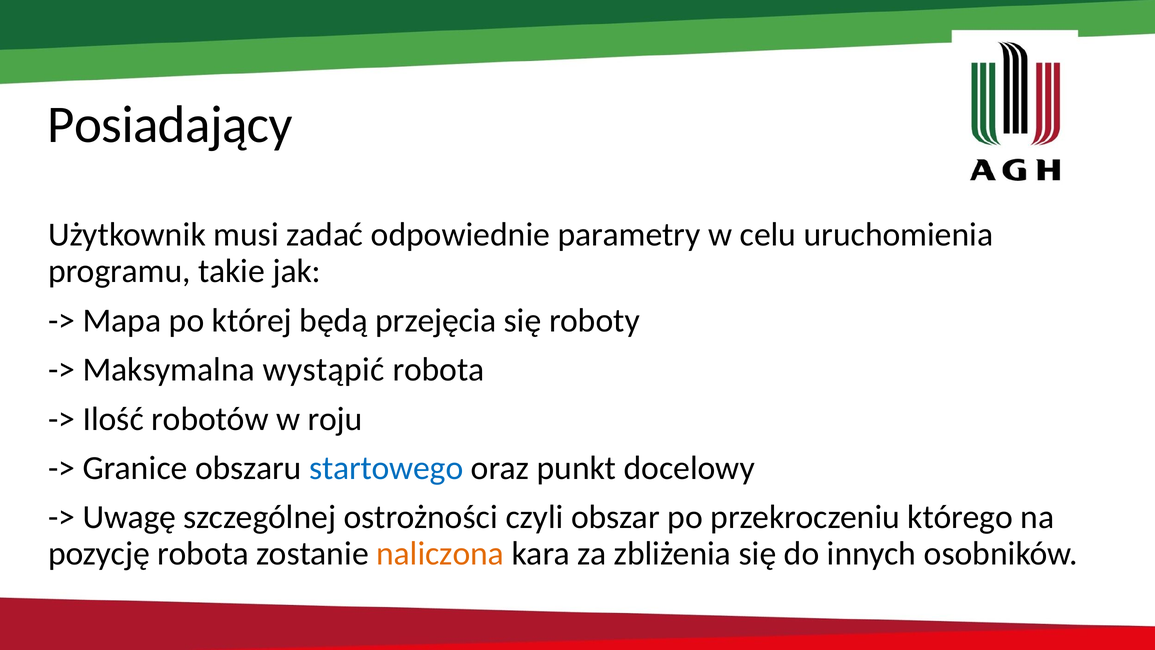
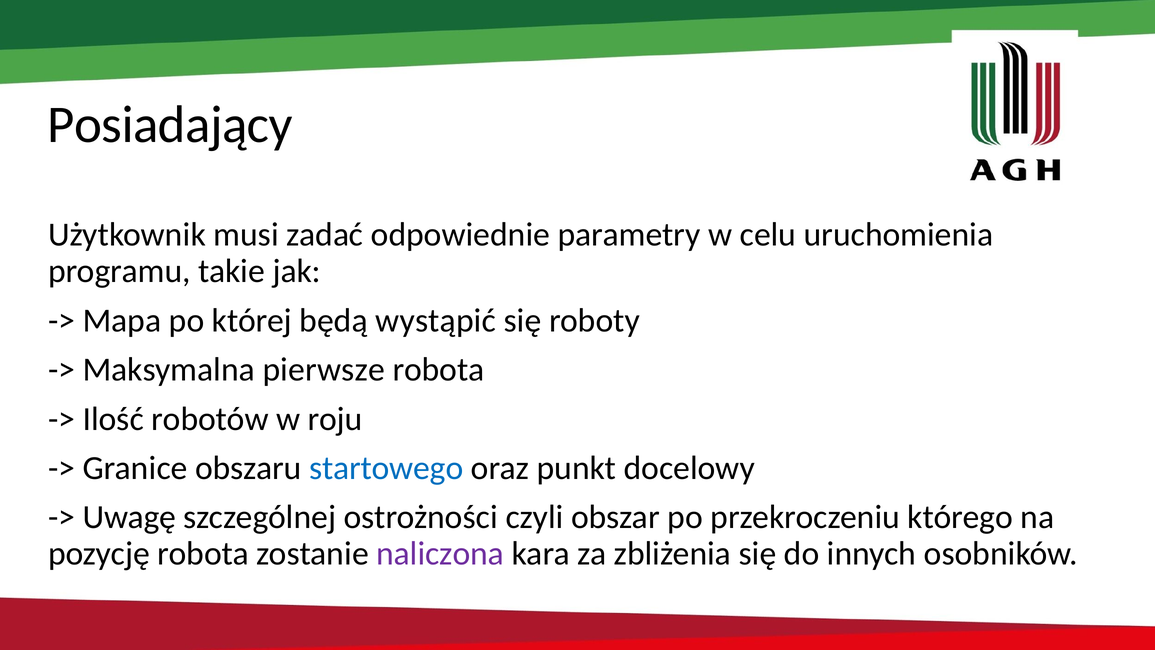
przejęcia: przejęcia -> wystąpić
wystąpić: wystąpić -> pierwsze
naliczona colour: orange -> purple
